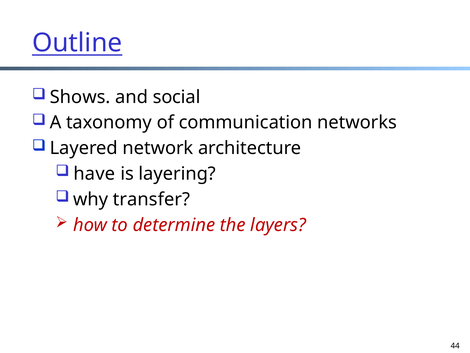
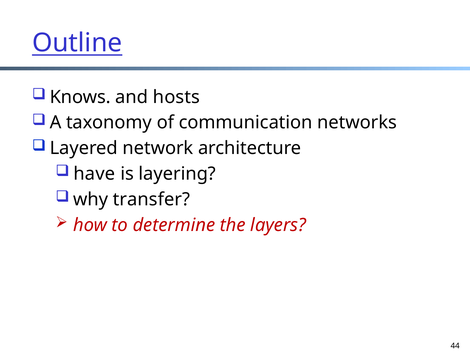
Shows: Shows -> Knows
social: social -> hosts
